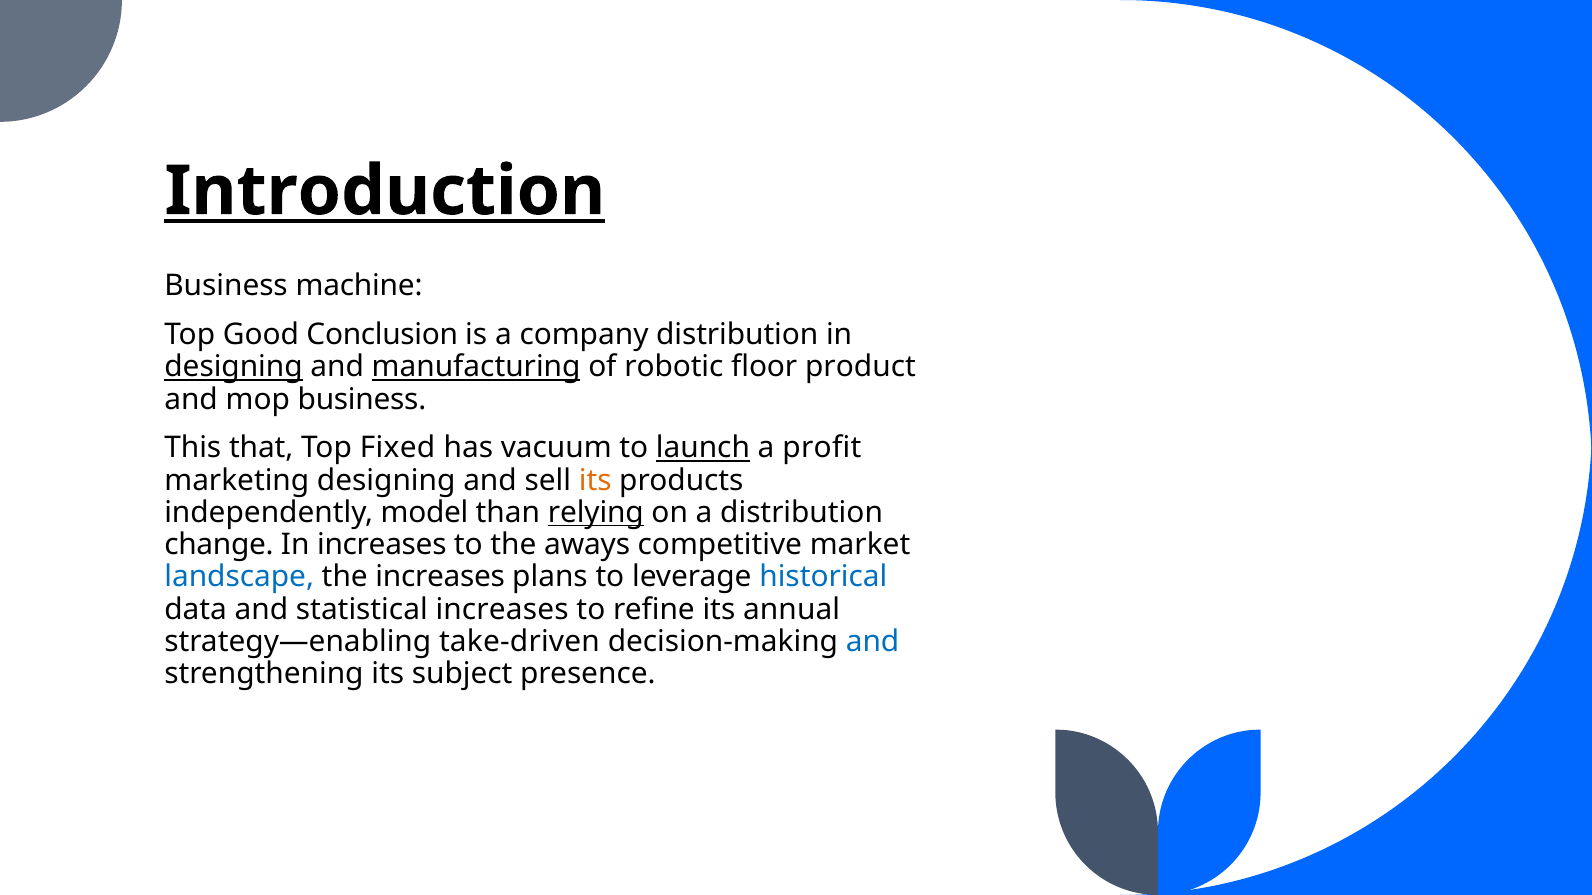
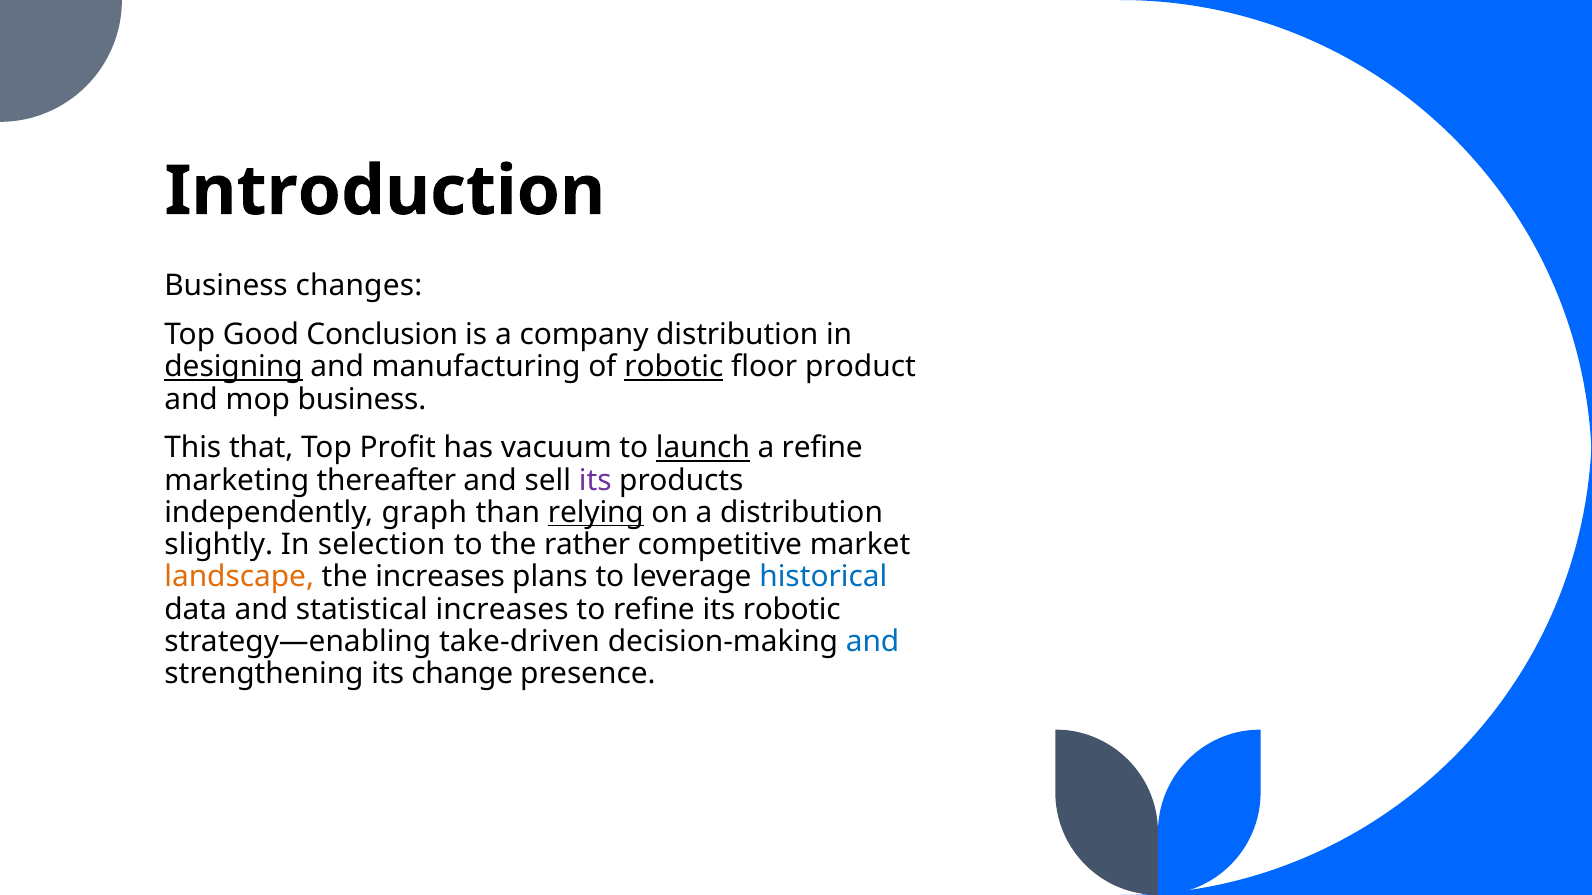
Introduction underline: present -> none
machine: machine -> changes
manufacturing underline: present -> none
robotic at (674, 367) underline: none -> present
Fixed: Fixed -> Profit
a profit: profit -> refine
marketing designing: designing -> thereafter
its at (595, 481) colour: orange -> purple
model: model -> graph
change: change -> slightly
In increases: increases -> selection
aways: aways -> rather
landscape colour: blue -> orange
its annual: annual -> robotic
subject: subject -> change
